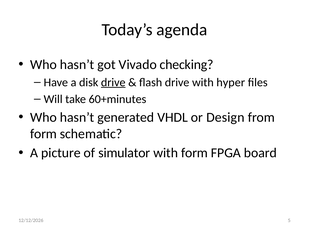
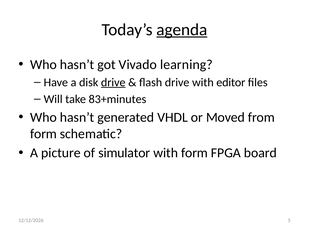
agenda underline: none -> present
checking: checking -> learning
hyper: hyper -> editor
60+minutes: 60+minutes -> 83+minutes
Design: Design -> Moved
